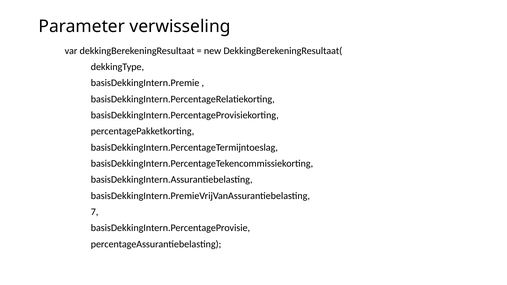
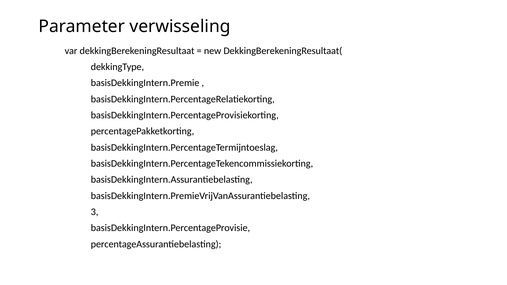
7: 7 -> 3
